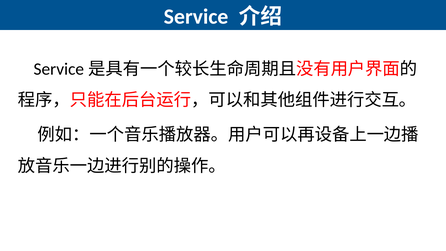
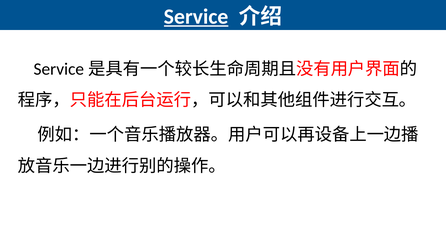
Service underline: none -> present
